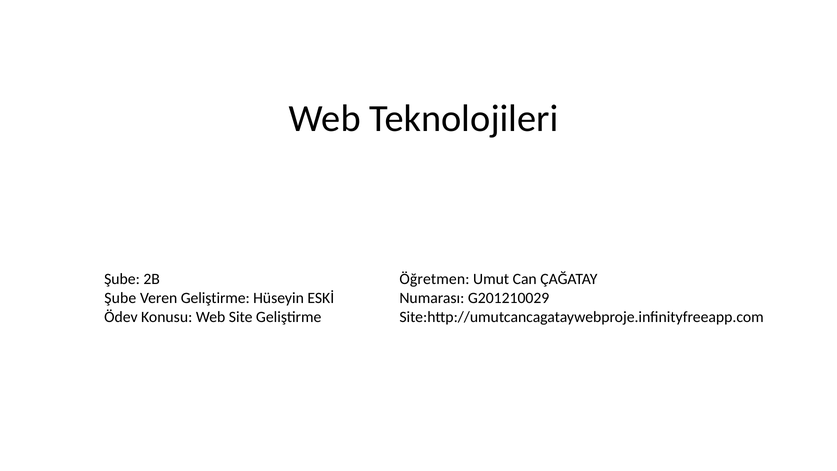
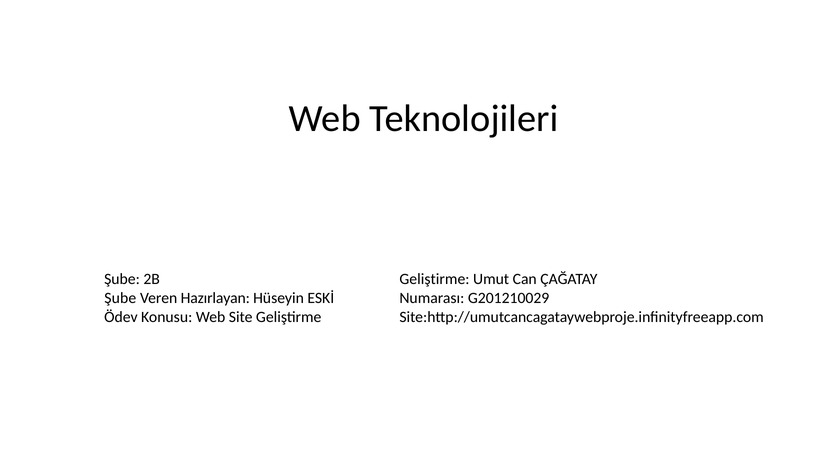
Öğretmen at (434, 279): Öğretmen -> Geliştirme
Veren Geliştirme: Geliştirme -> Hazırlayan
